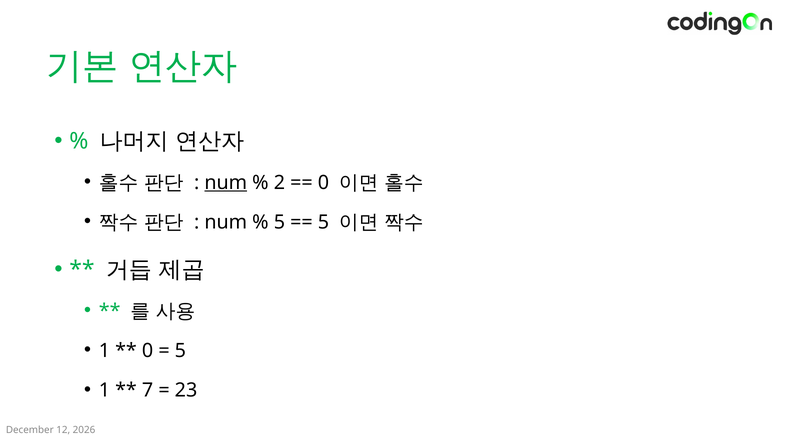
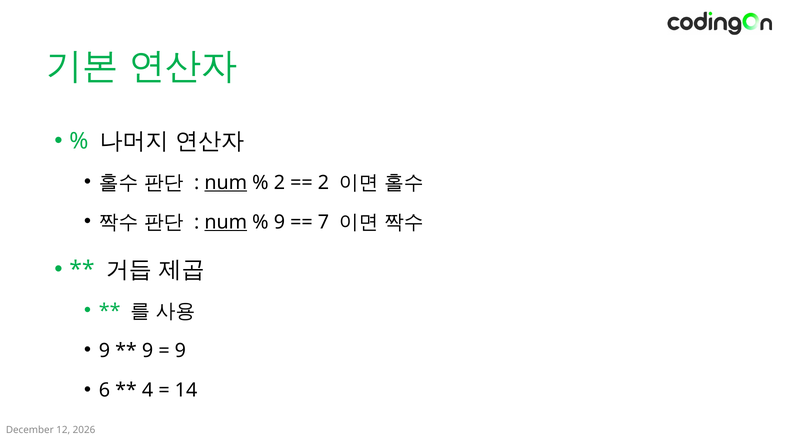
0 at (323, 183): 0 -> 2
num at (226, 222) underline: none -> present
5 at (279, 222): 5 -> 9
5 at (323, 222): 5 -> 7
1 at (104, 351): 1 -> 9
0 at (148, 351): 0 -> 9
5 at (180, 351): 5 -> 9
1 at (104, 390): 1 -> 6
7: 7 -> 4
23: 23 -> 14
